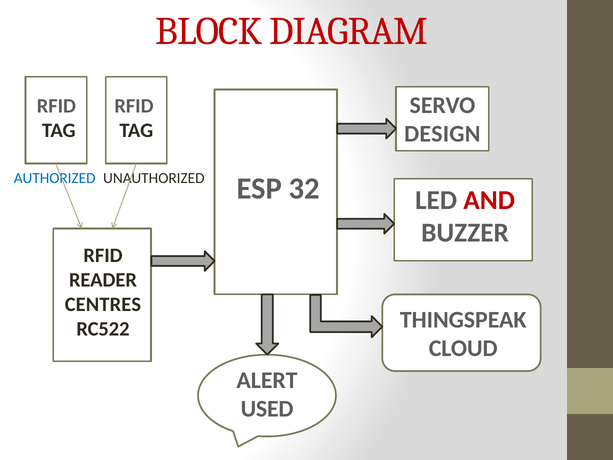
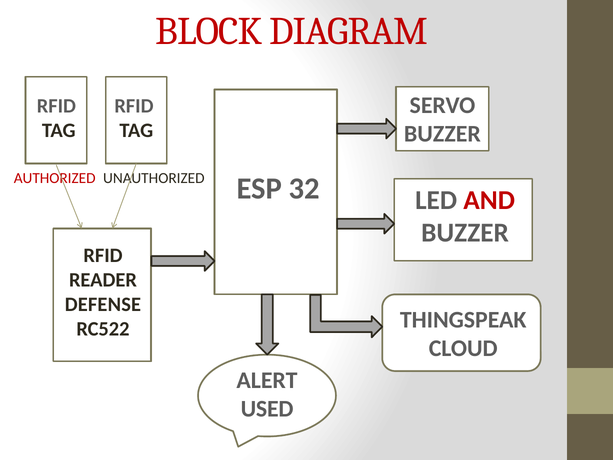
DESIGN at (442, 134): DESIGN -> BUZZER
AUTHORIZED colour: blue -> red
CENTRES: CENTRES -> DEFENSE
